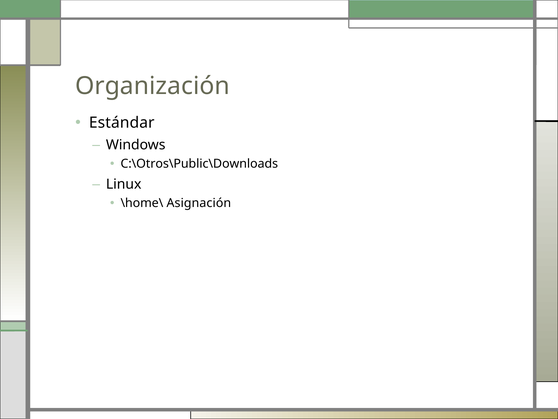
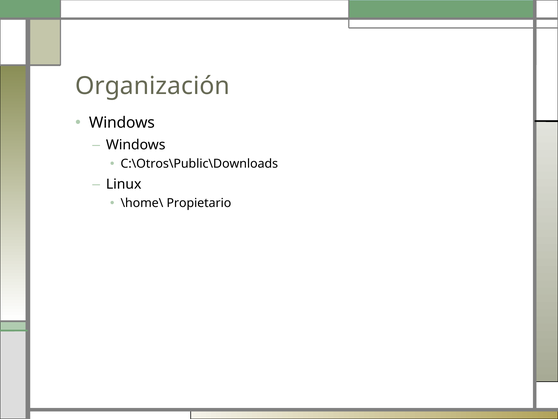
Estándar at (122, 123): Estándar -> Windows
Asignación: Asignación -> Propietario
